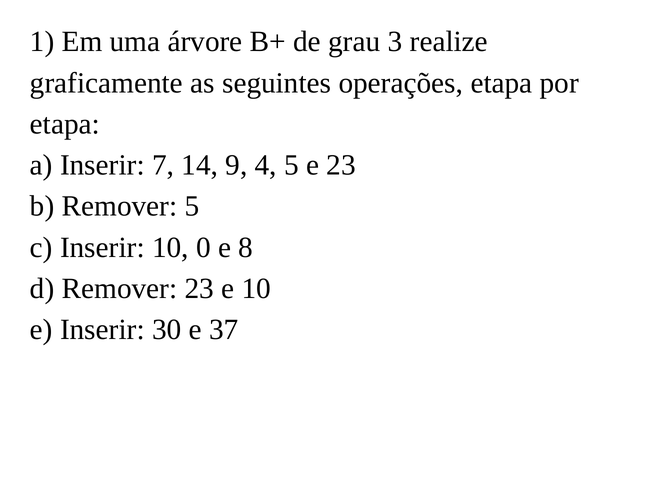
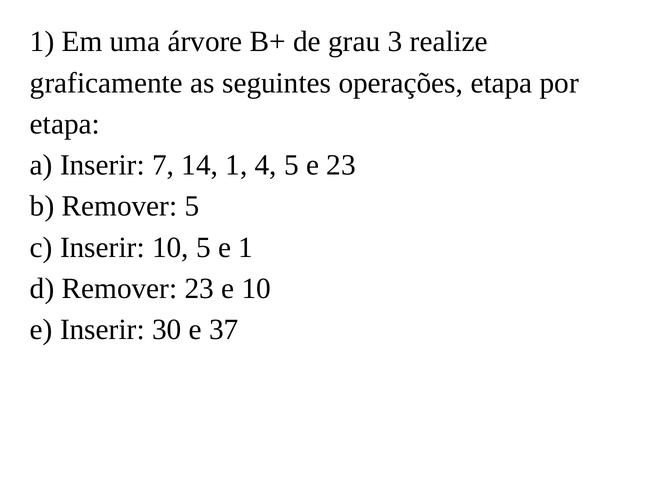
14 9: 9 -> 1
10 0: 0 -> 5
e 8: 8 -> 1
